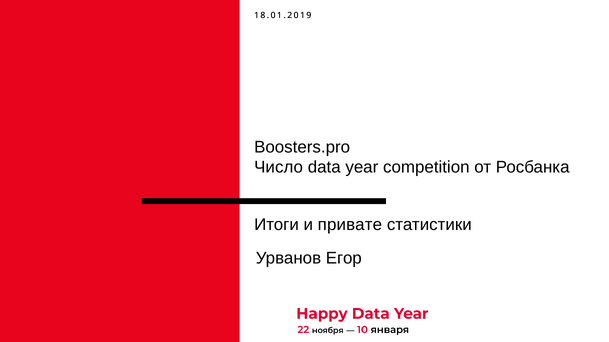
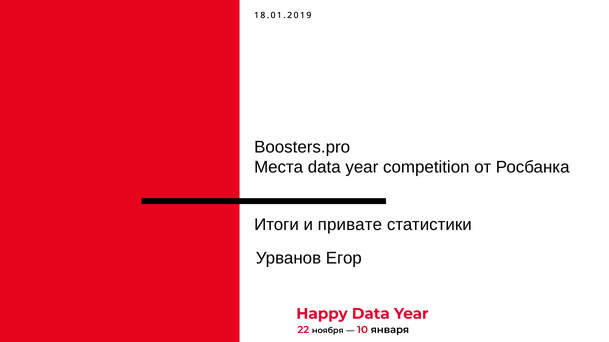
Число: Число -> Места
